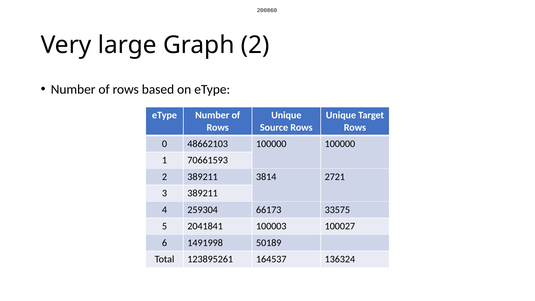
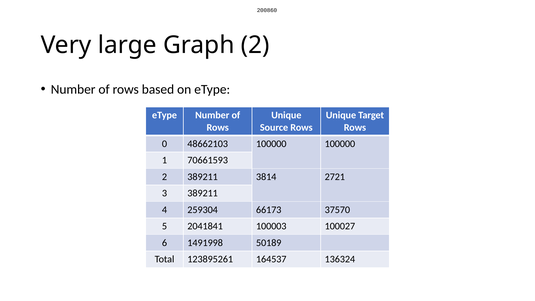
33575: 33575 -> 37570
